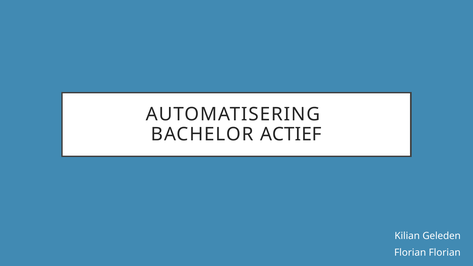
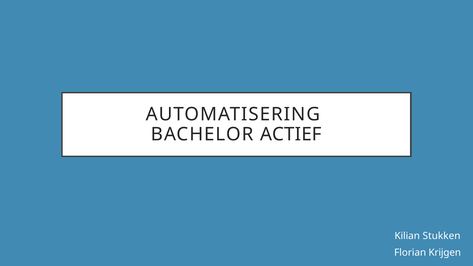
Geleden: Geleden -> Stukken
Florian Florian: Florian -> Krijgen
